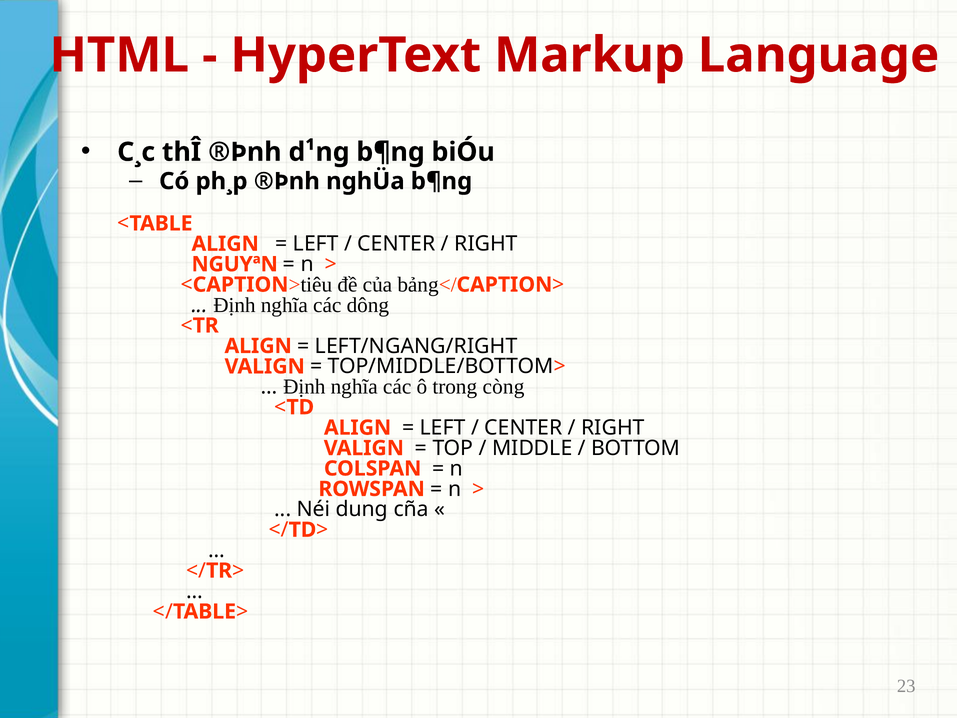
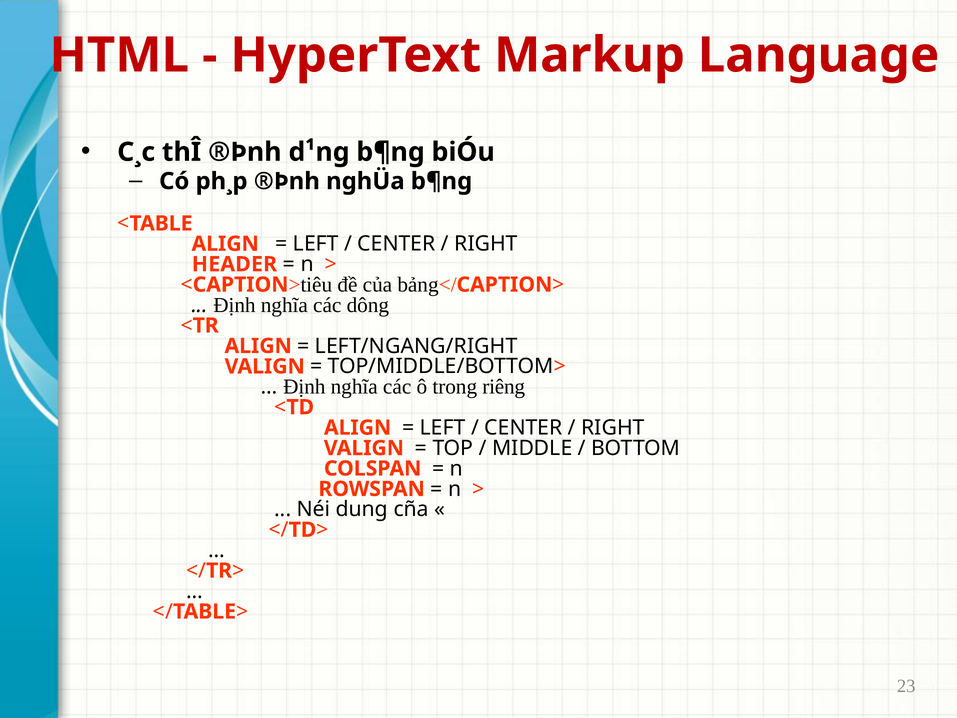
NGUYªN: NGUYªN -> HEADER
còng: còng -> riêng
